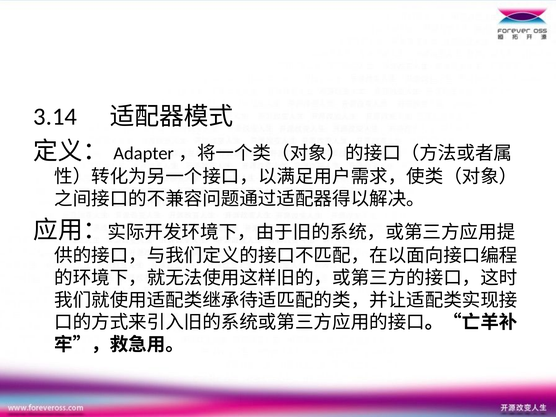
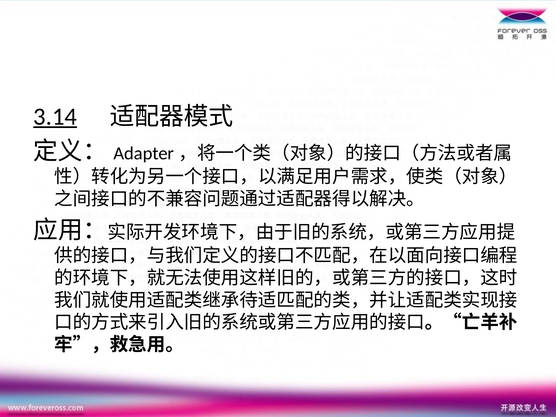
3.14 underline: none -> present
